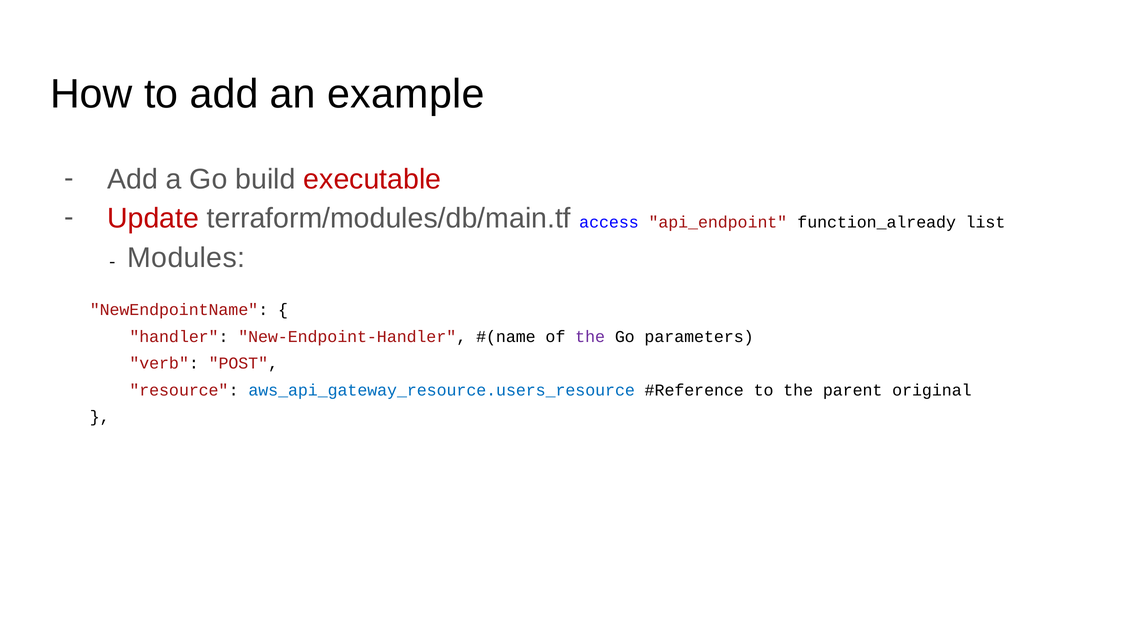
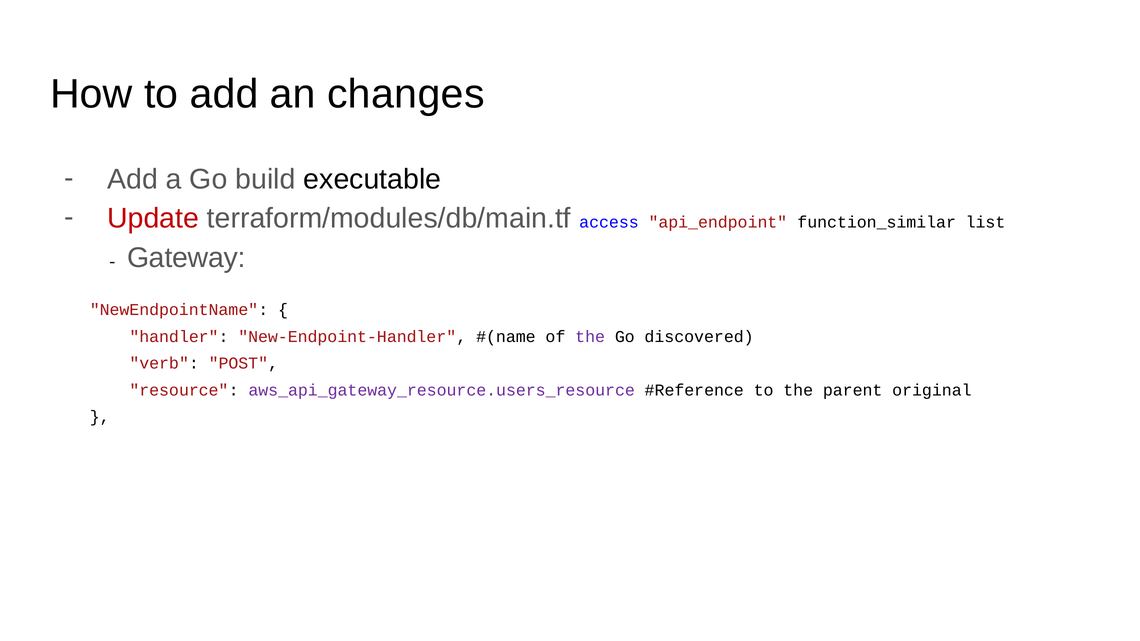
example: example -> changes
executable colour: red -> black
function_already: function_already -> function_similar
Modules: Modules -> Gateway
parameters: parameters -> discovered
aws_api_gateway_resource.users_resource colour: blue -> purple
